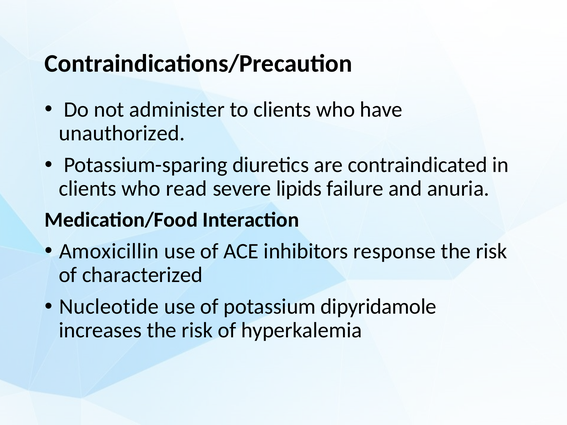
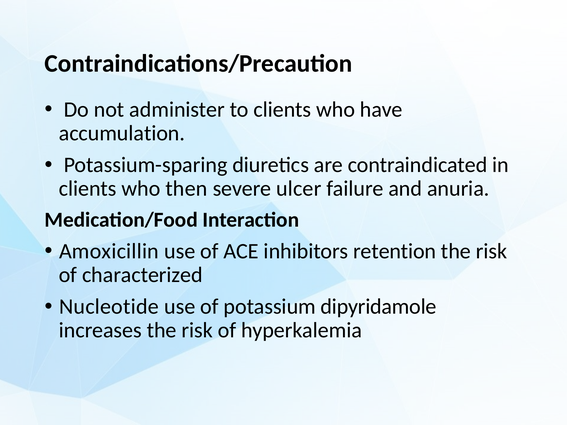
unauthorized: unauthorized -> accumulation
read: read -> then
lipids: lipids -> ulcer
response: response -> retention
